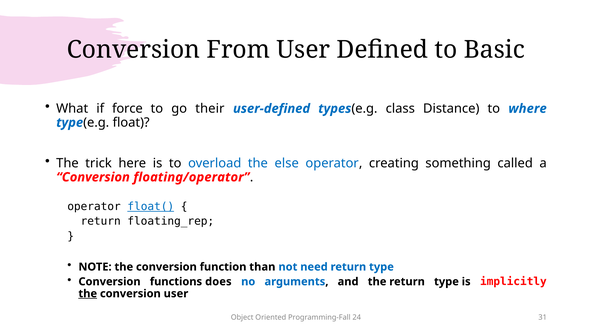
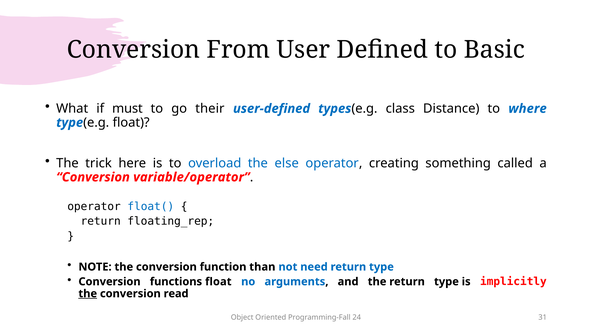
force: force -> must
floating/operator: floating/operator -> variable/operator
float( underline: present -> none
functions does: does -> float
conversion user: user -> read
